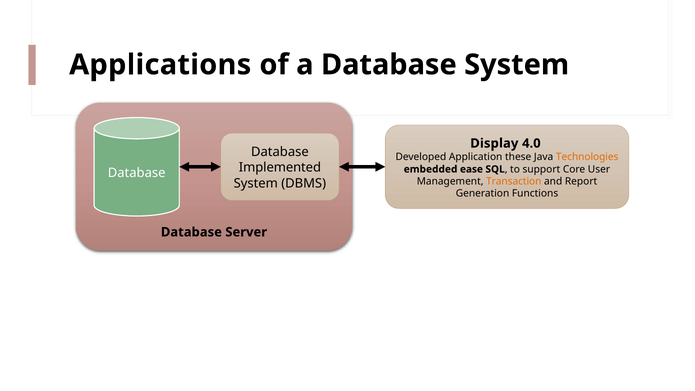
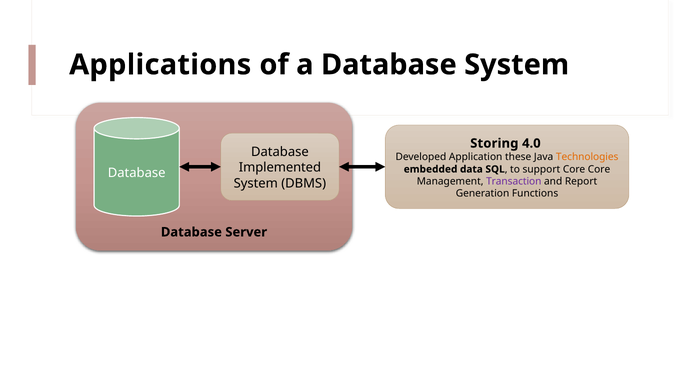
Display: Display -> Storing
ease: ease -> data
Core User: User -> Core
Transaction colour: orange -> purple
